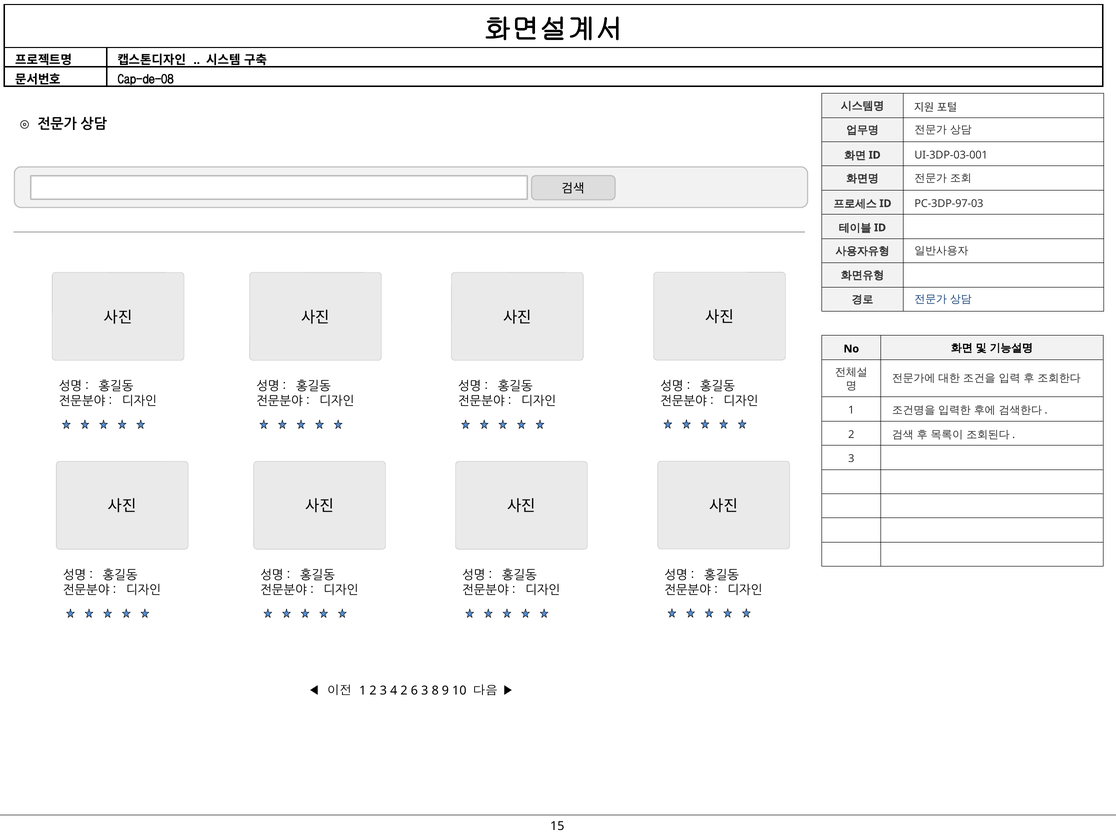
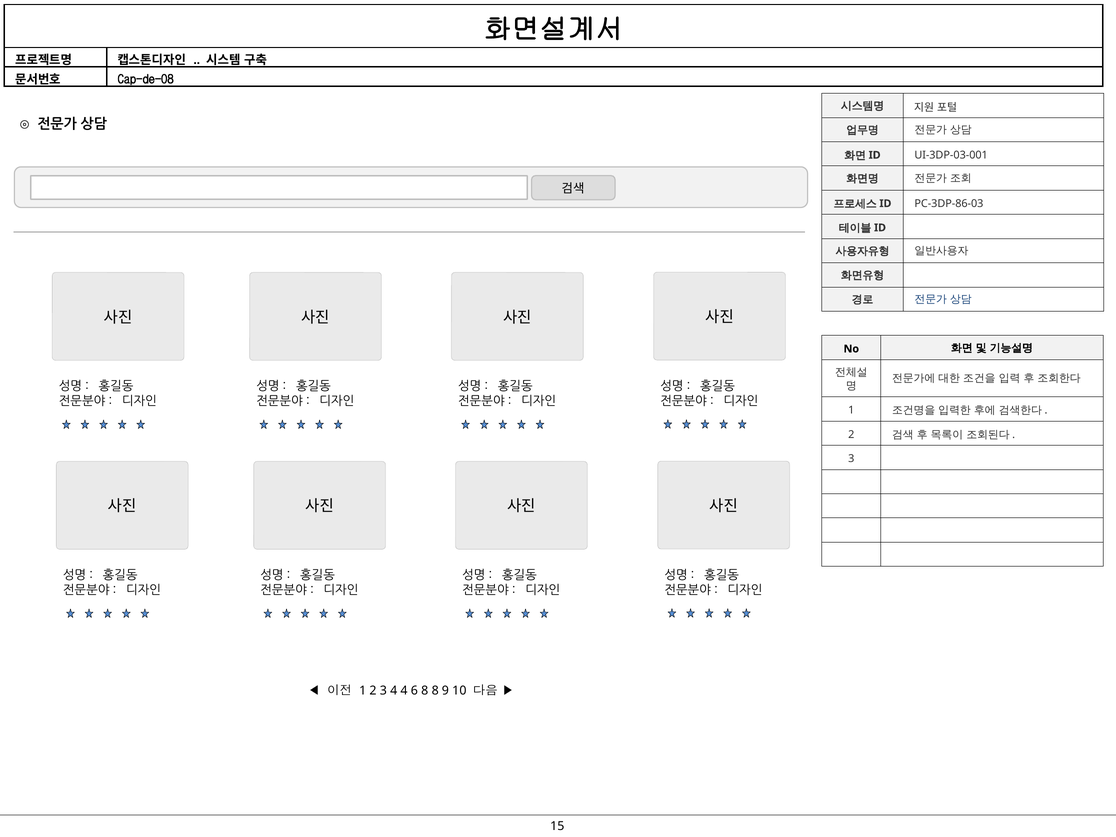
PC-3DP-97-03: PC-3DP-97-03 -> PC-3DP-86-03
4 2: 2 -> 4
6 3: 3 -> 8
